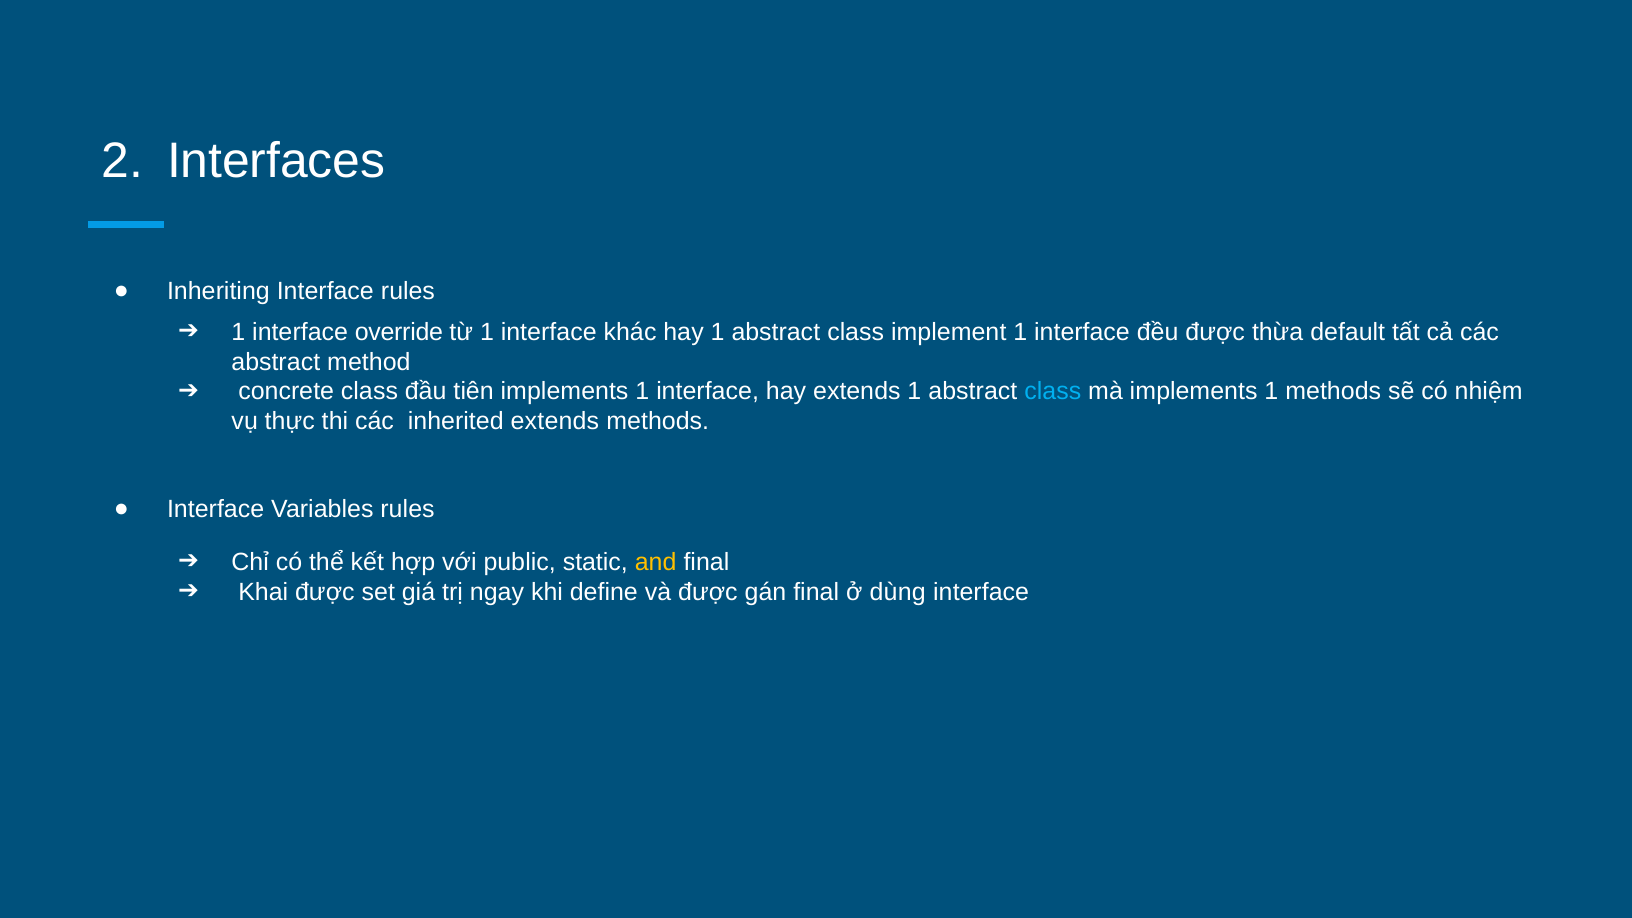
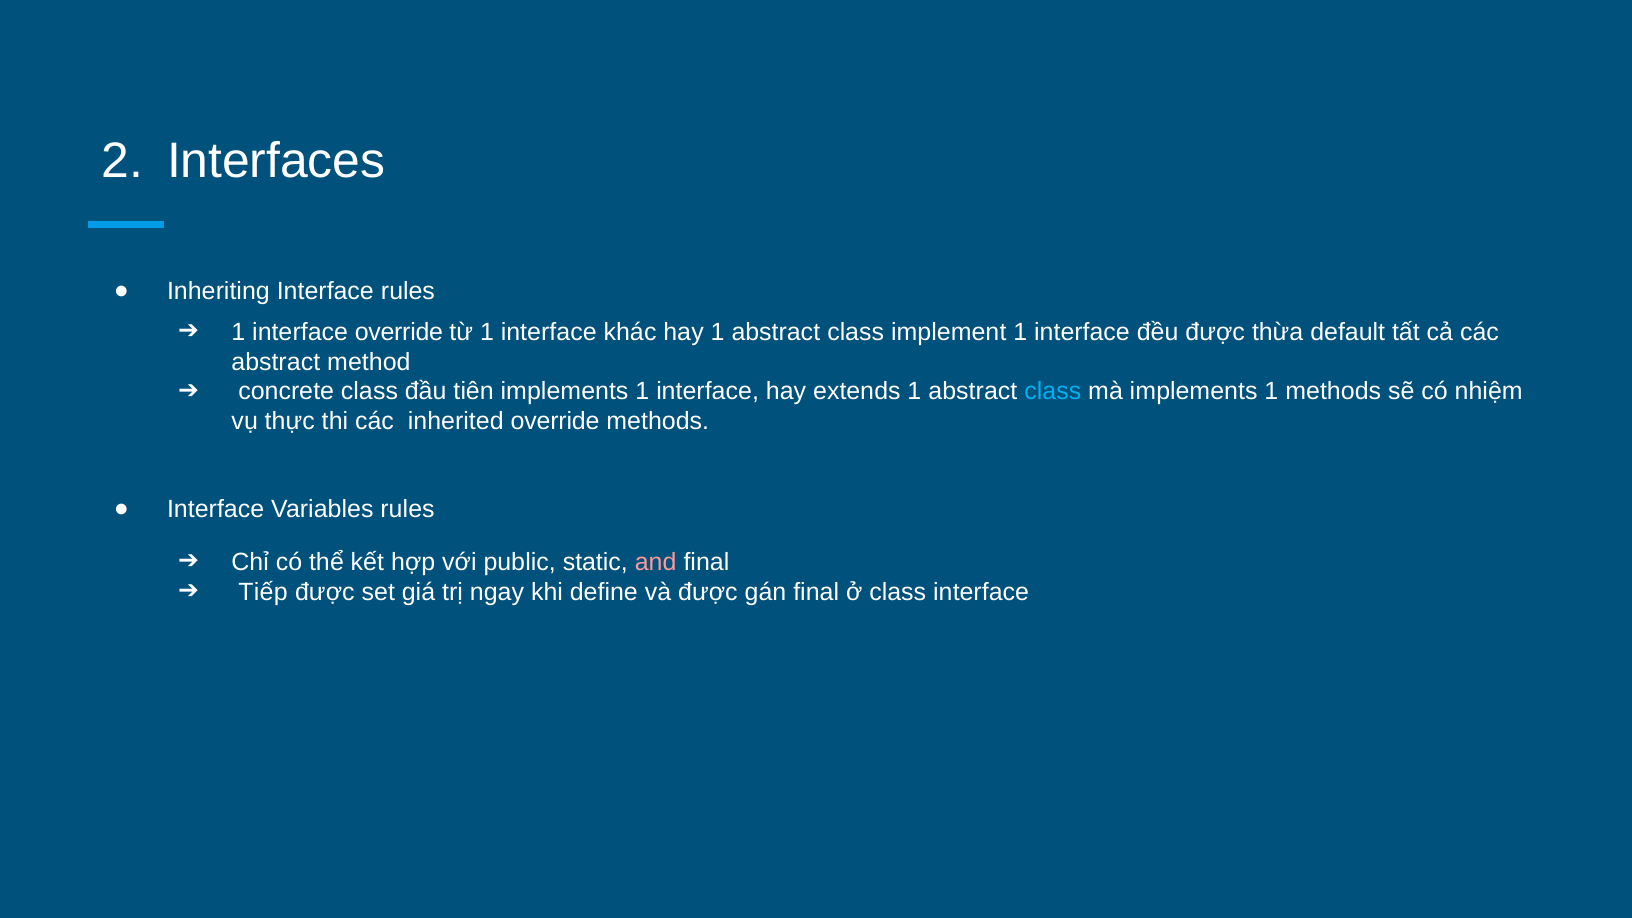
inherited extends: extends -> override
and colour: yellow -> pink
Khai: Khai -> Tiếp
ở dùng: dùng -> class
